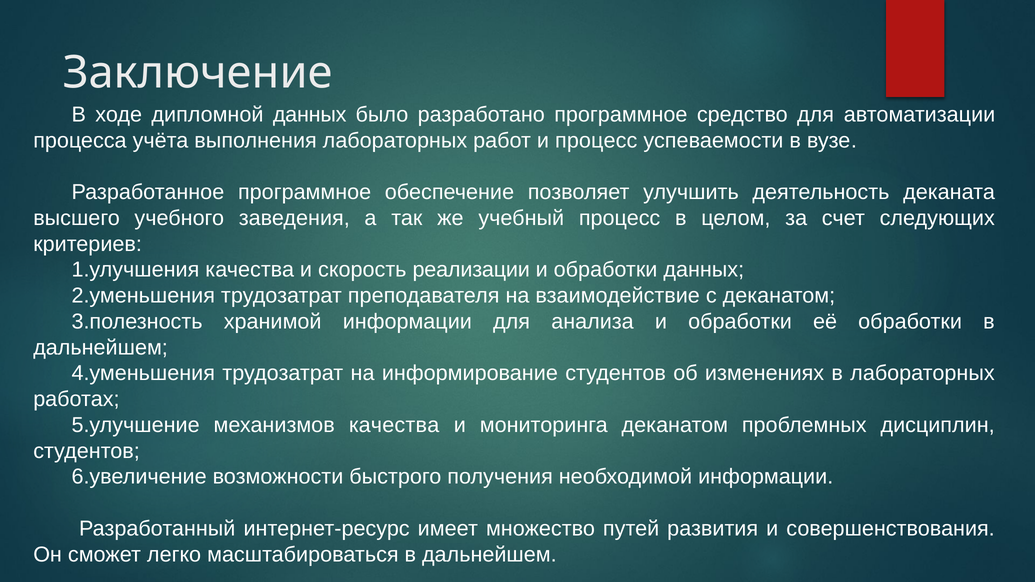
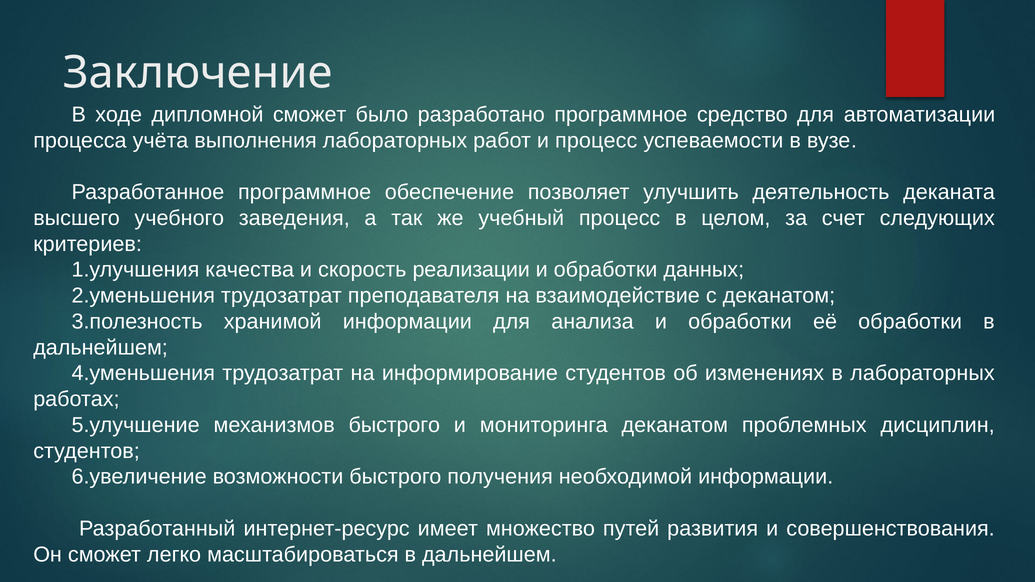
дипломной данных: данных -> сможет
механизмов качества: качества -> быстрого
